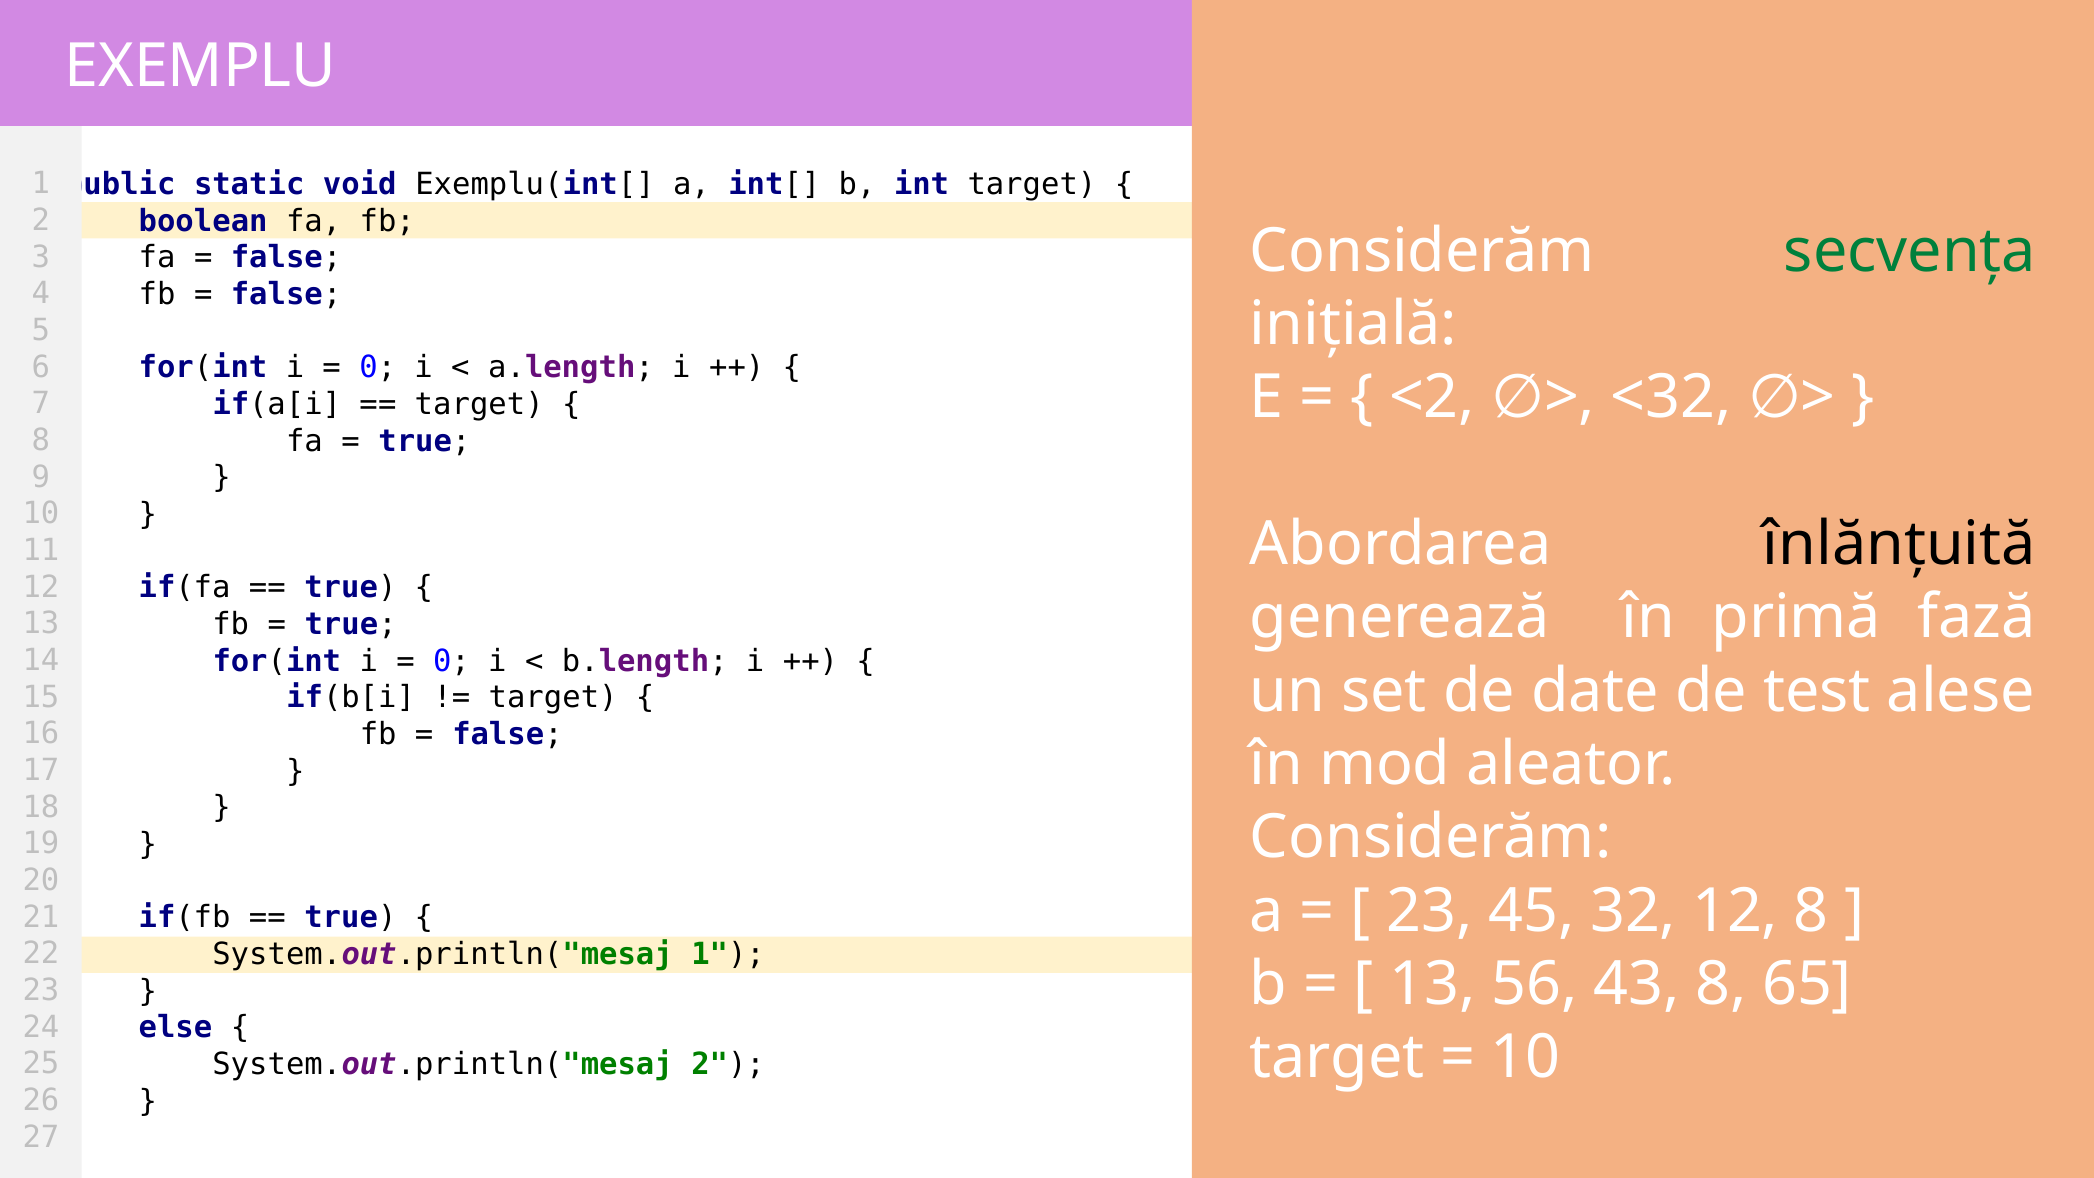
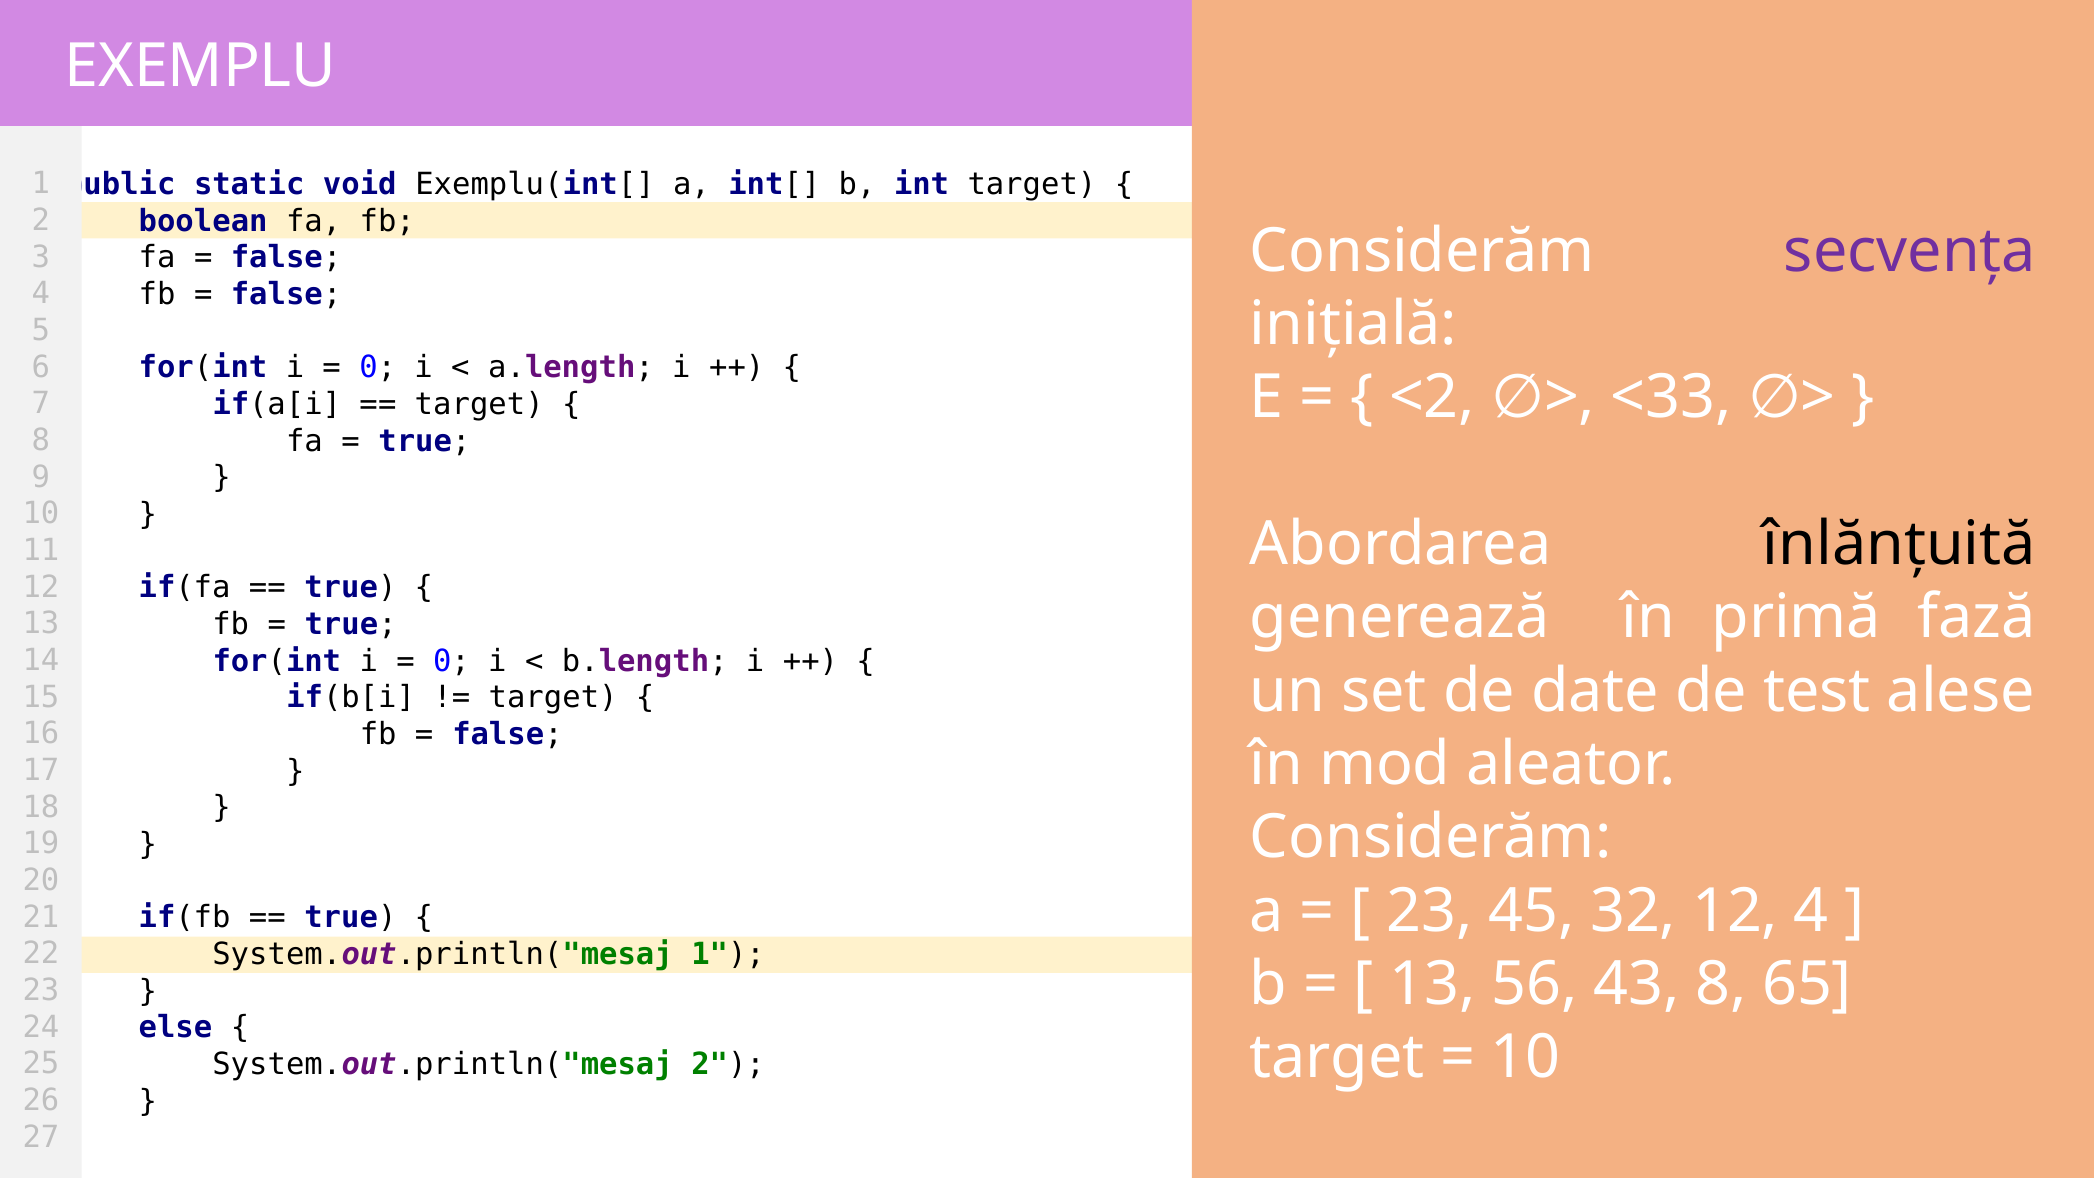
secvența colour: green -> purple
<32: <32 -> <33
12 8: 8 -> 4
